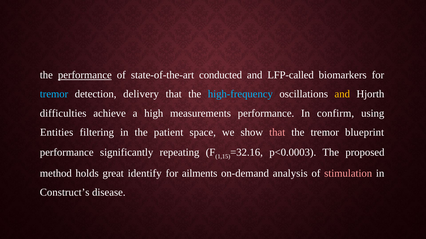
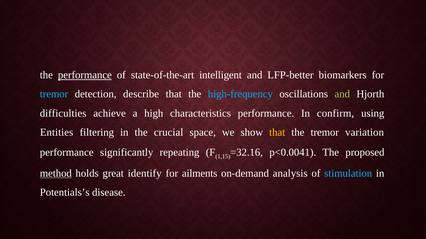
conducted: conducted -> intelligent
LFP-called: LFP-called -> LFP-better
delivery: delivery -> describe
and at (342, 94) colour: yellow -> light green
measurements: measurements -> characteristics
patient: patient -> crucial
that at (277, 133) colour: pink -> yellow
blueprint: blueprint -> variation
p<0.0003: p<0.0003 -> p<0.0041
method underline: none -> present
stimulation colour: pink -> light blue
Construct’s: Construct’s -> Potentials’s
